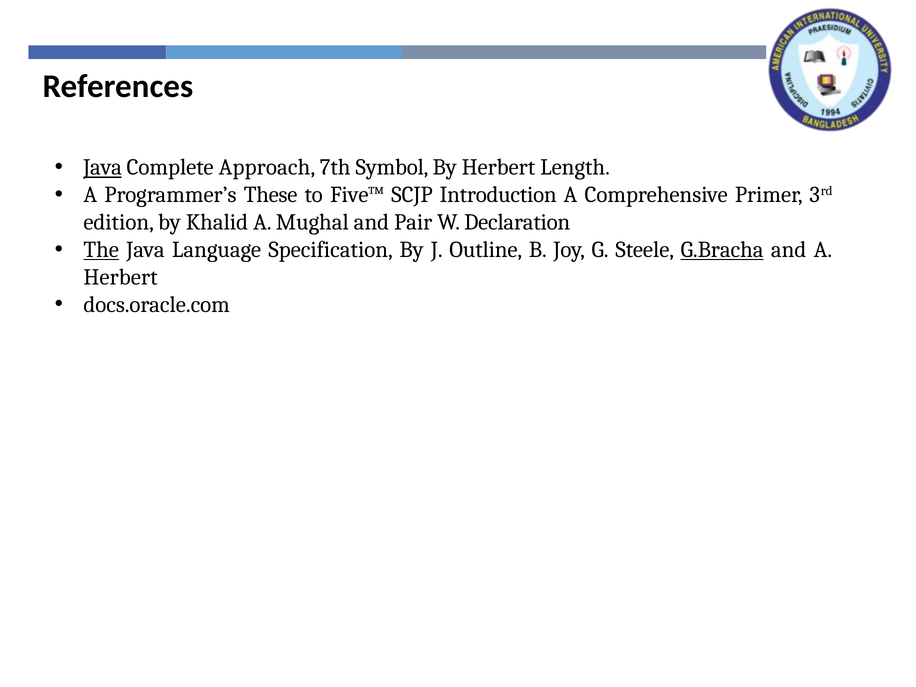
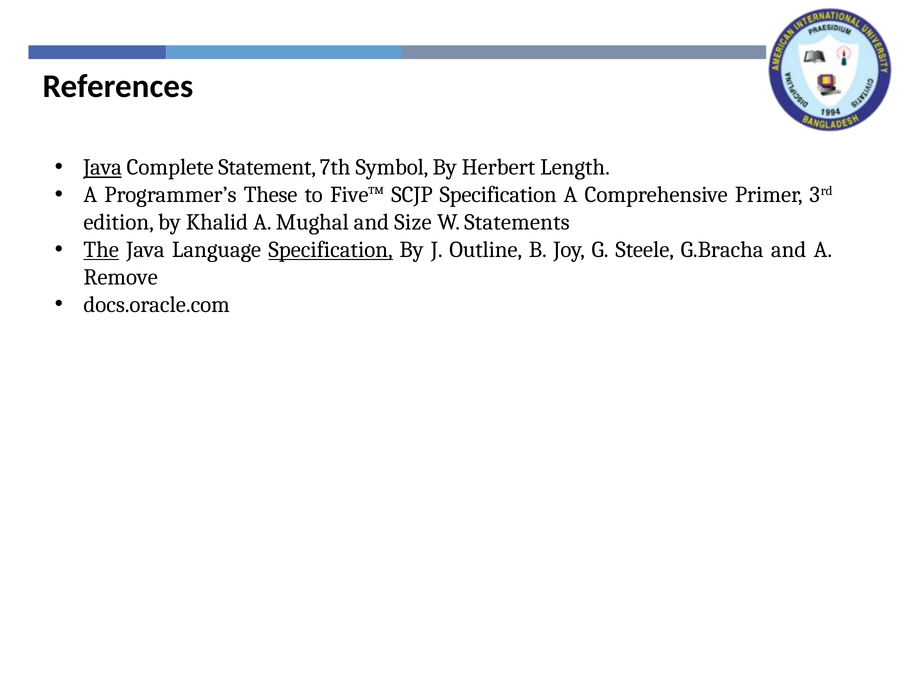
Approach: Approach -> Statement
SCJP Introduction: Introduction -> Specification
Pair: Pair -> Size
Declaration: Declaration -> Statements
Specification at (331, 250) underline: none -> present
G.Bracha underline: present -> none
Herbert at (121, 277): Herbert -> Remove
